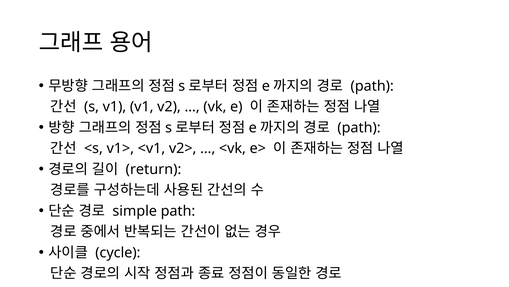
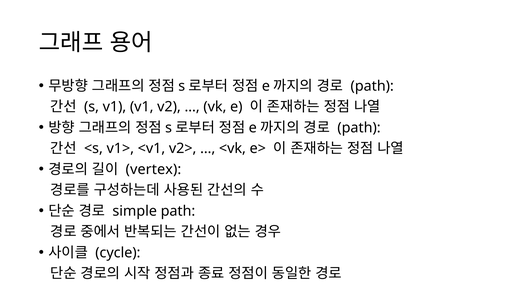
return: return -> vertex
